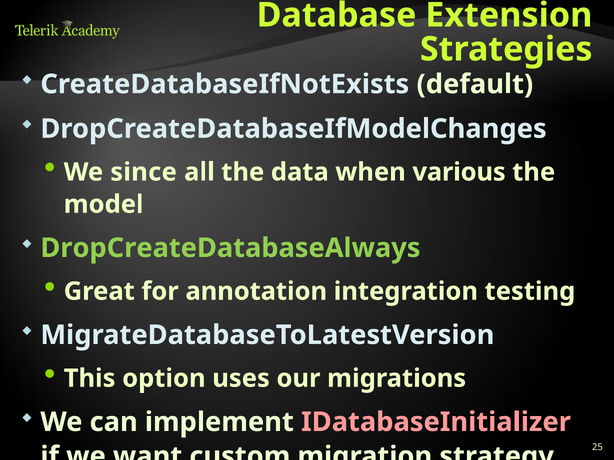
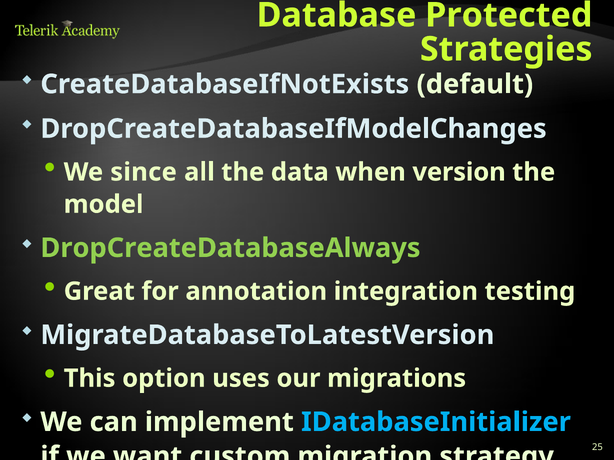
Extension: Extension -> Protected
various: various -> version
IDatabaseInitializer colour: pink -> light blue
